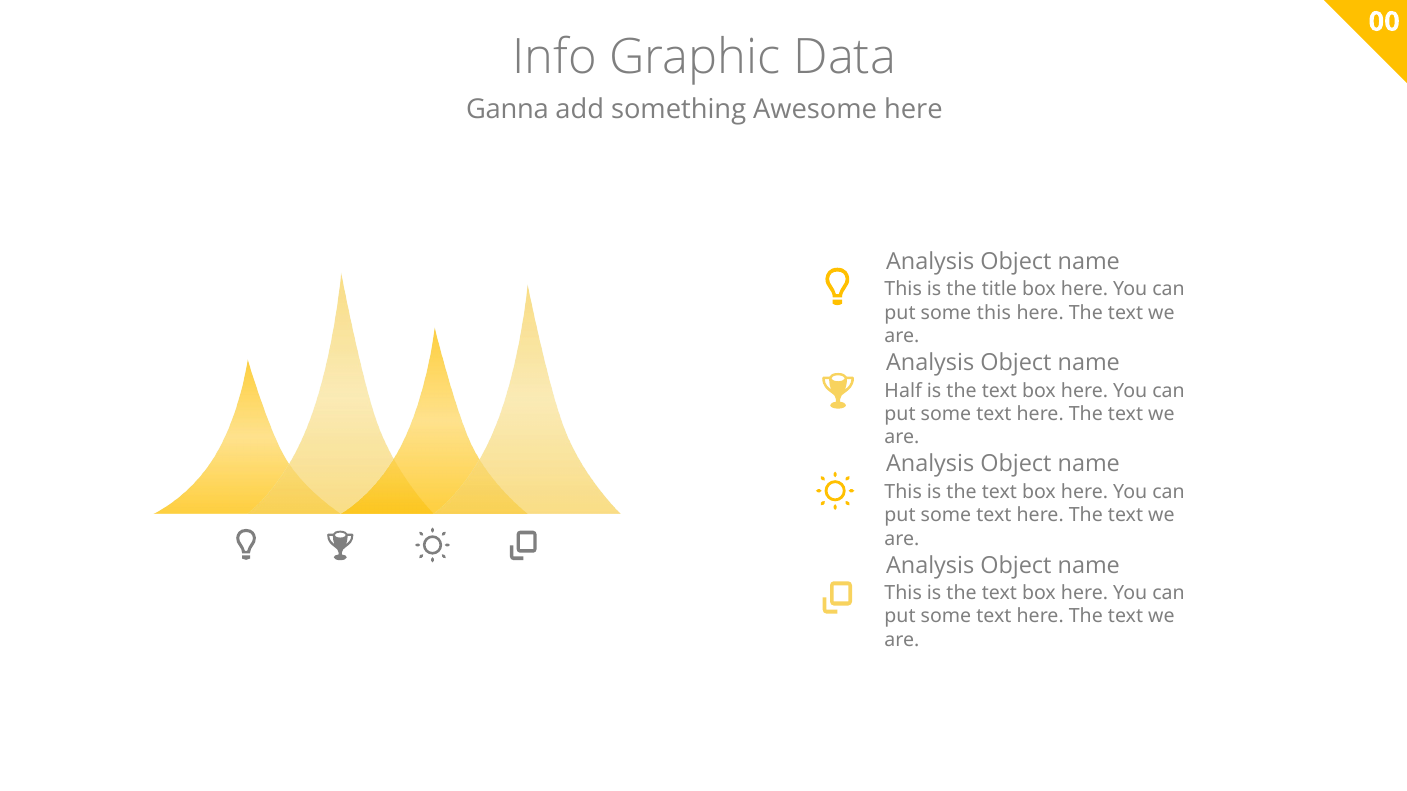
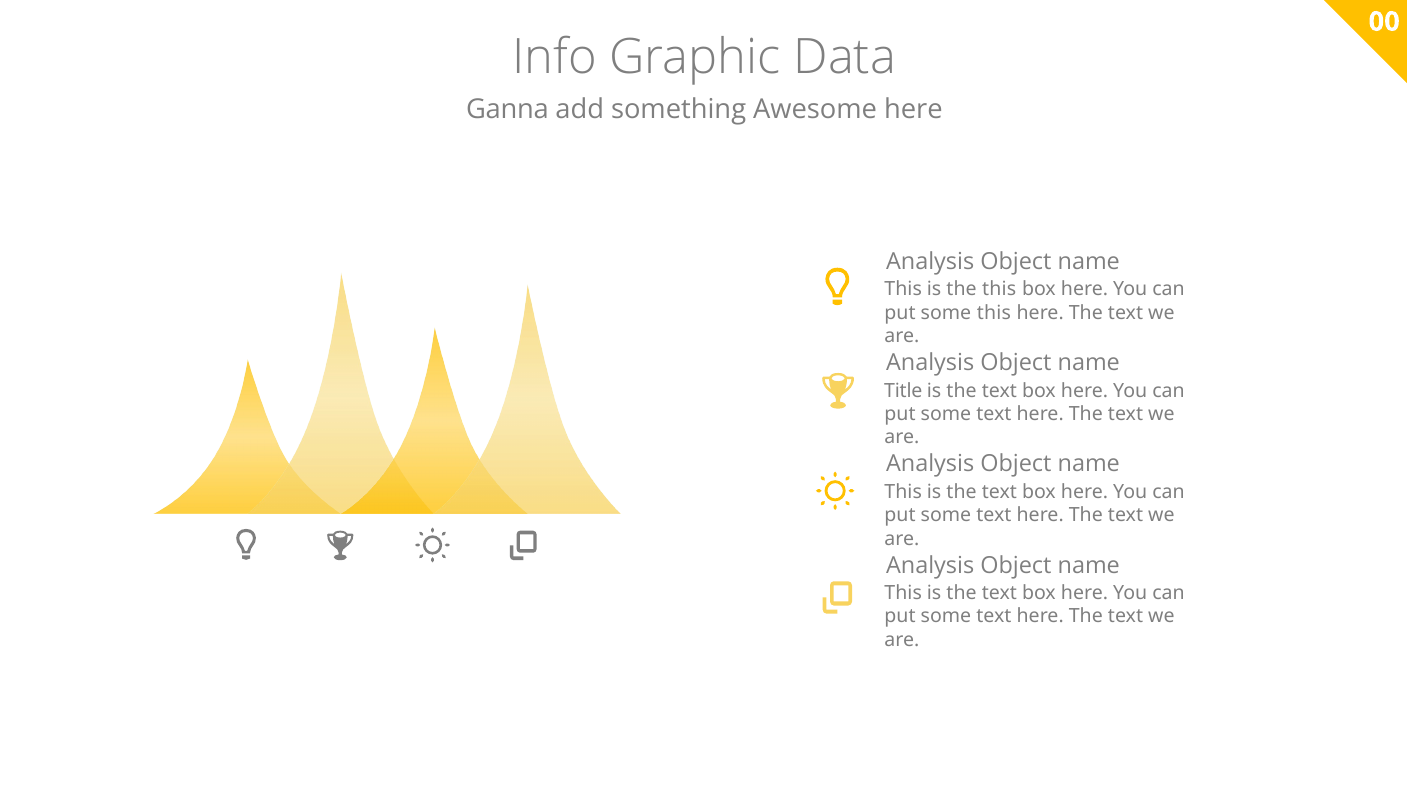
the title: title -> this
Half: Half -> Title
